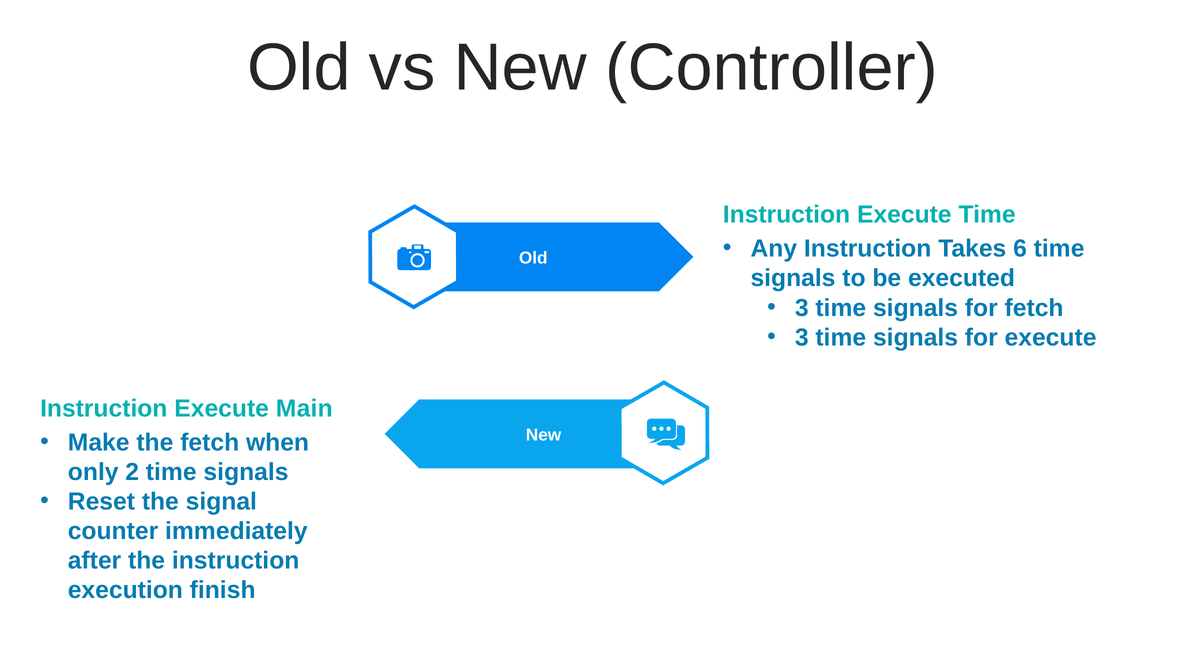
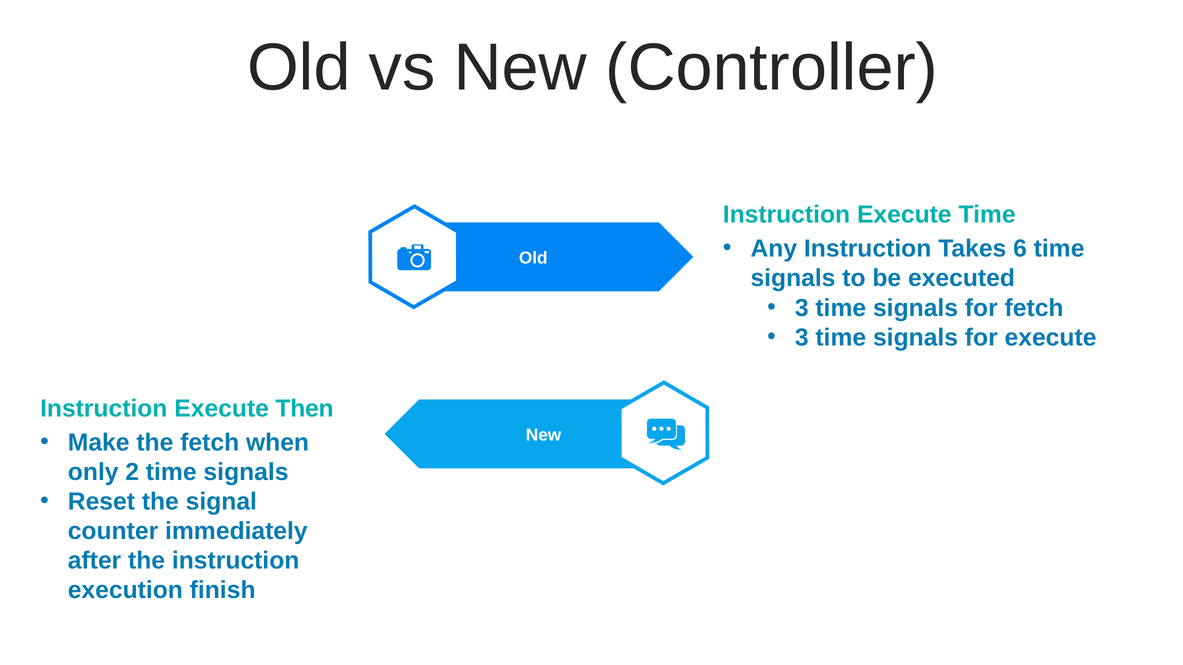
Main: Main -> Then
